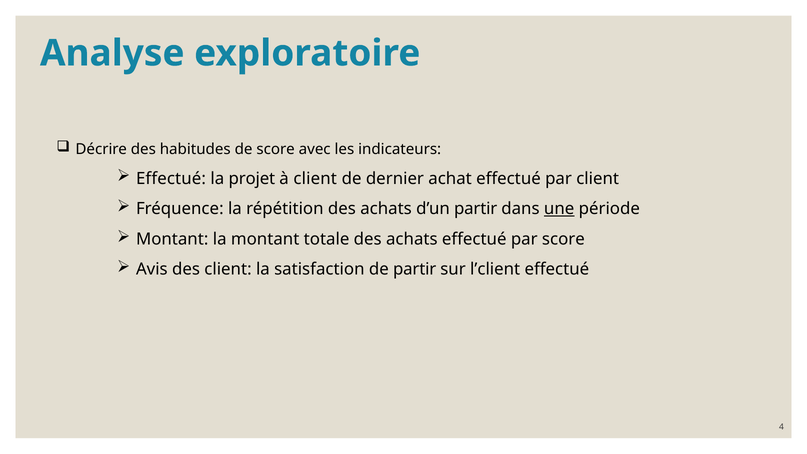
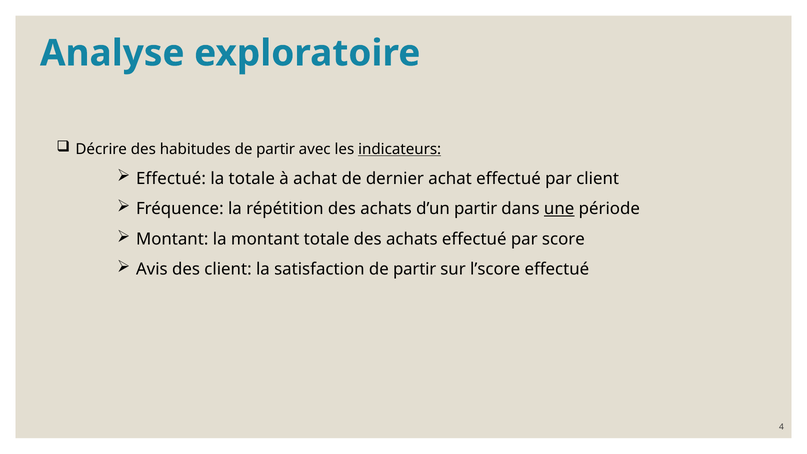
habitudes de score: score -> partir
indicateurs underline: none -> present
la projet: projet -> totale
à client: client -> achat
l’client: l’client -> l’score
